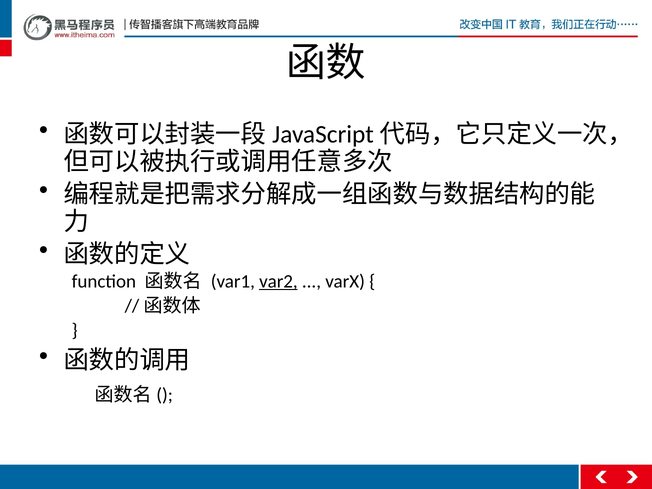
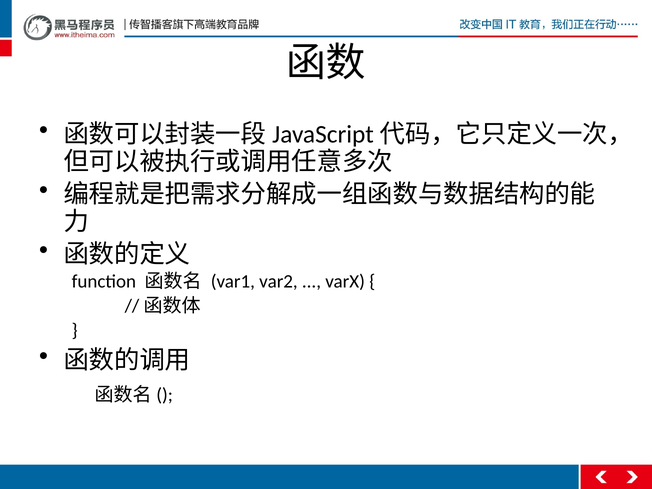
var2 underline: present -> none
